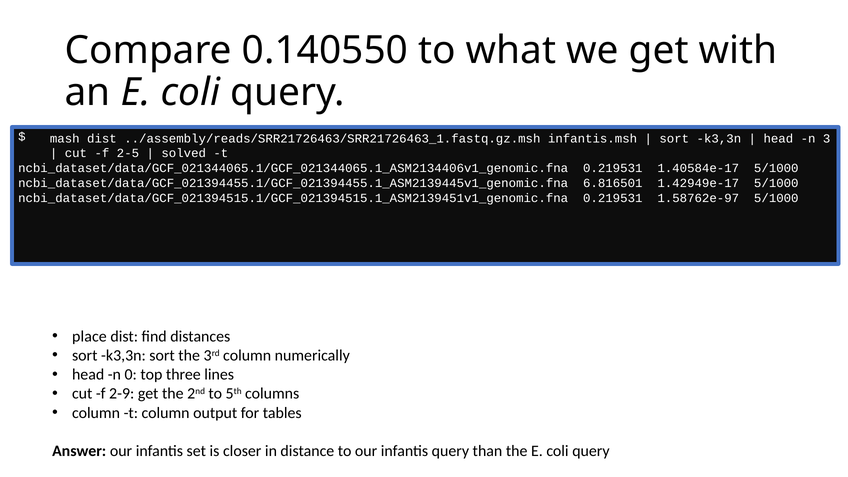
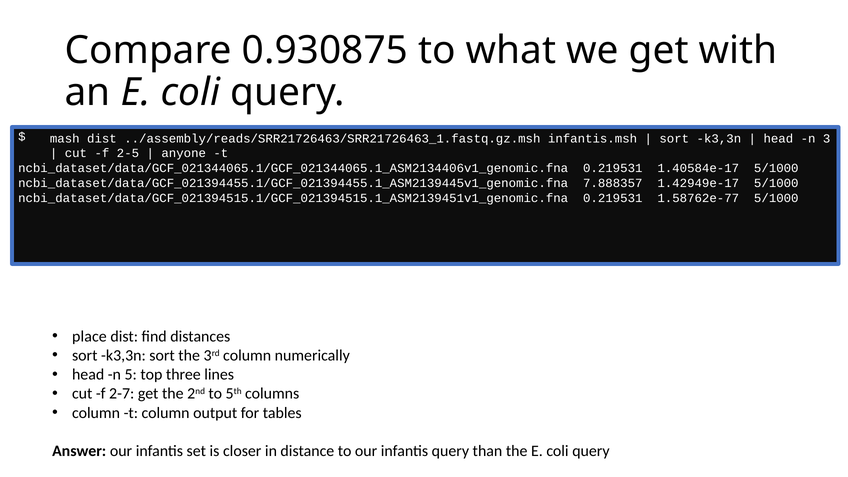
0.140550: 0.140550 -> 0.930875
solved: solved -> anyone
6.816501: 6.816501 -> 7.888357
1.58762e-97: 1.58762e-97 -> 1.58762e-77
0: 0 -> 5
2-9: 2-9 -> 2-7
